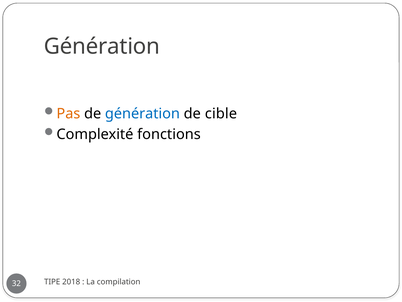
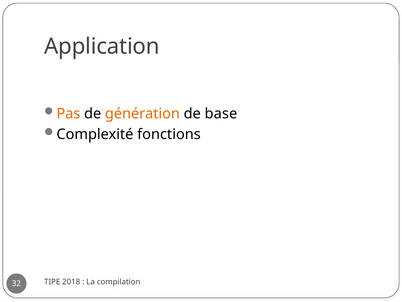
Génération at (102, 46): Génération -> Application
génération at (142, 113) colour: blue -> orange
cible: cible -> base
